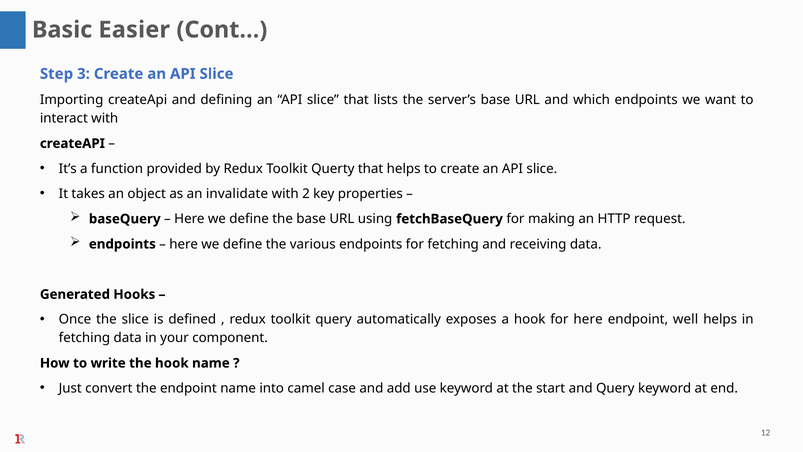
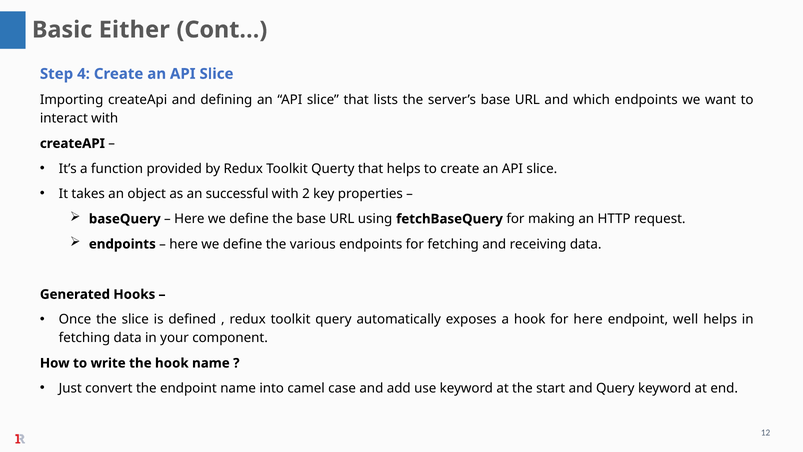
Easier: Easier -> Either
3: 3 -> 4
invalidate: invalidate -> successful
